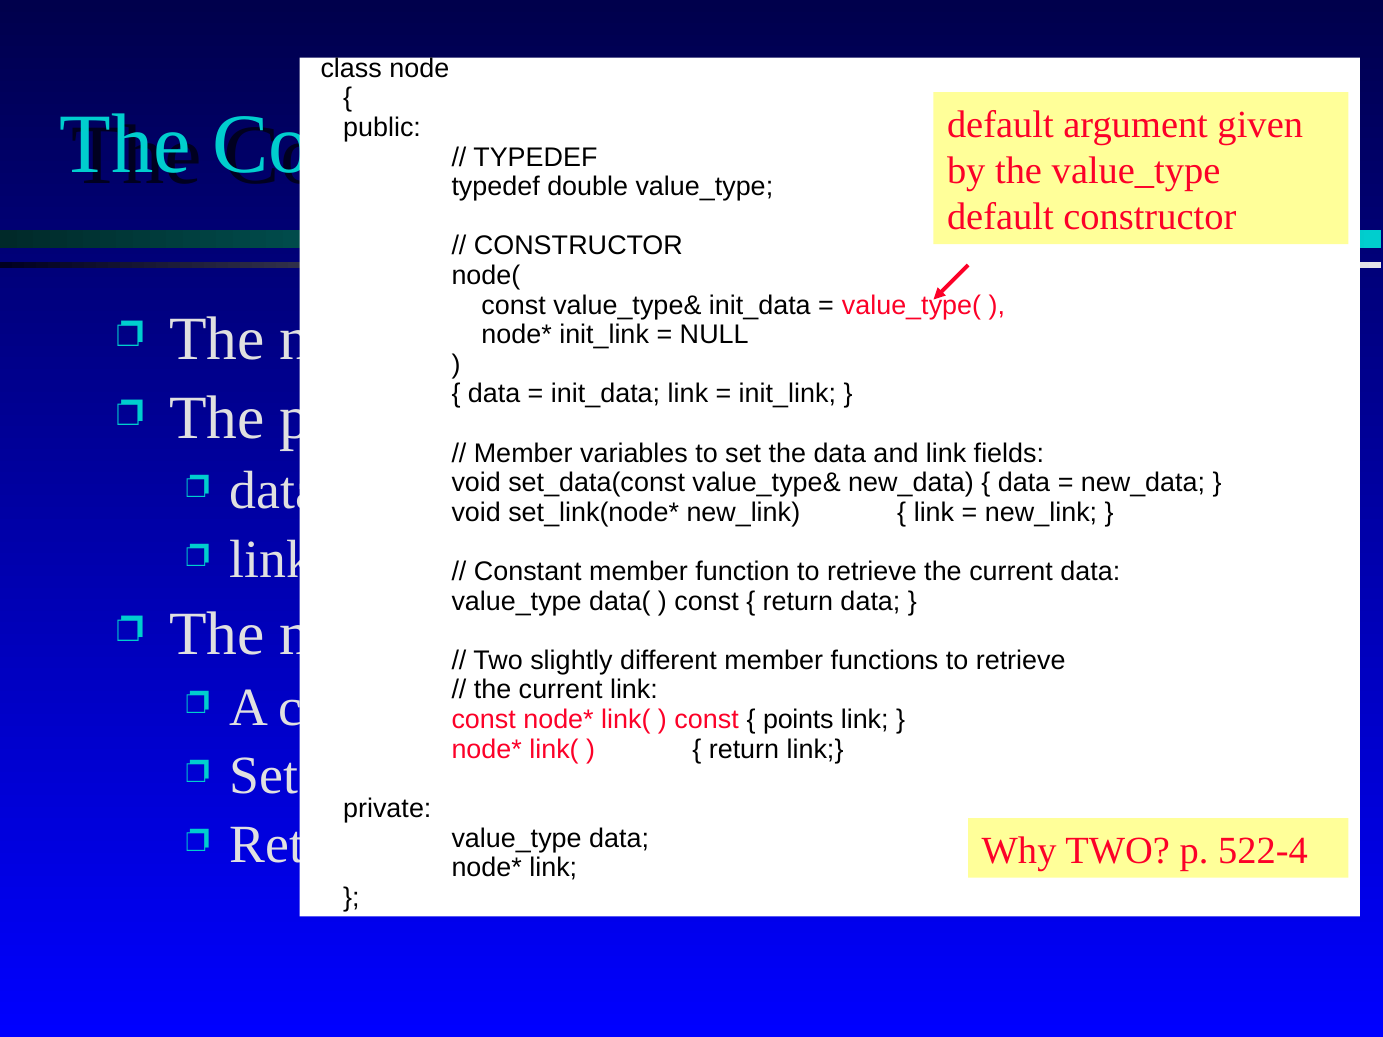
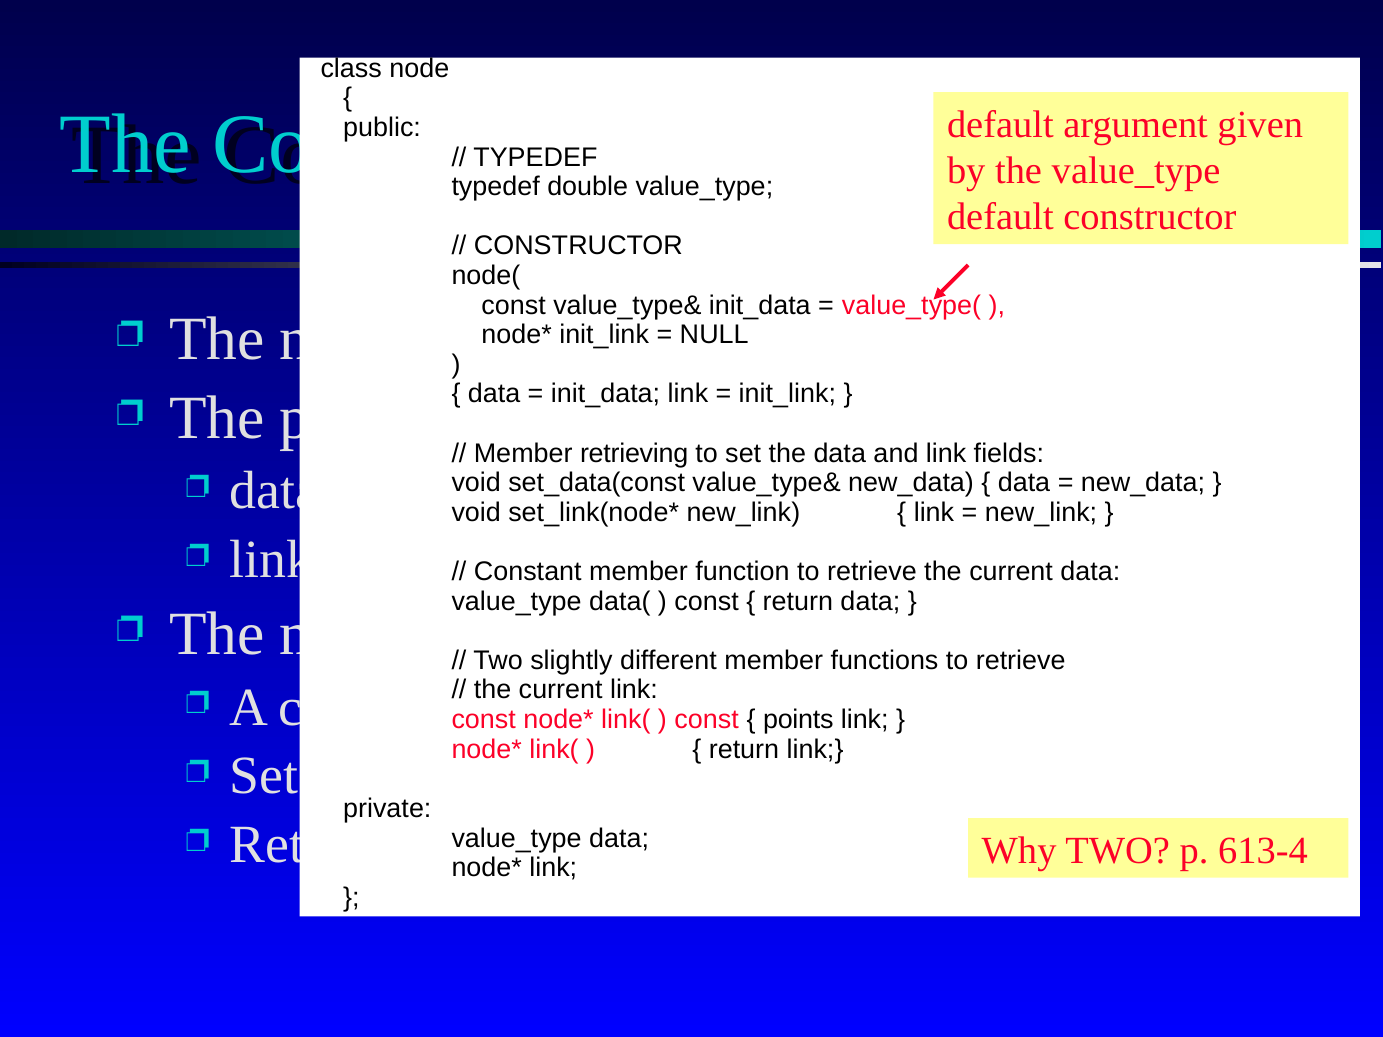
variables at (634, 453): variables -> retrieving
522-4: 522-4 -> 613-4
